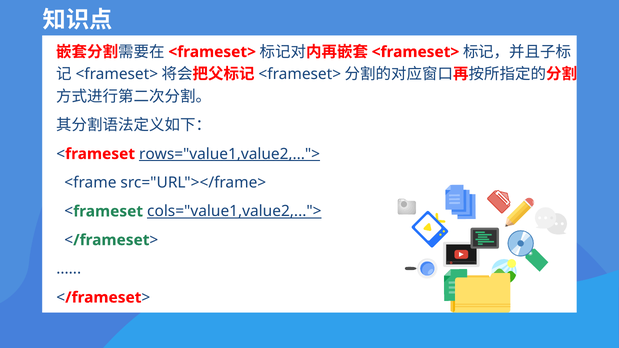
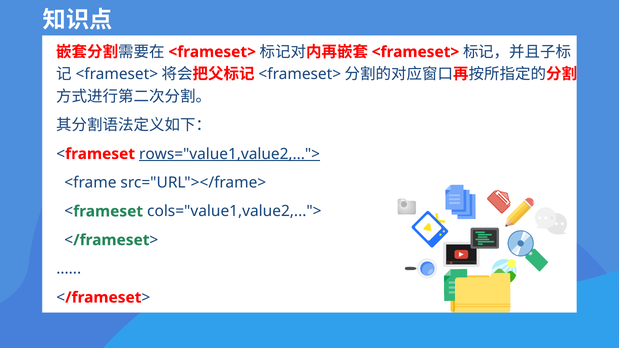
cols="value1,value2,..."> underline: present -> none
